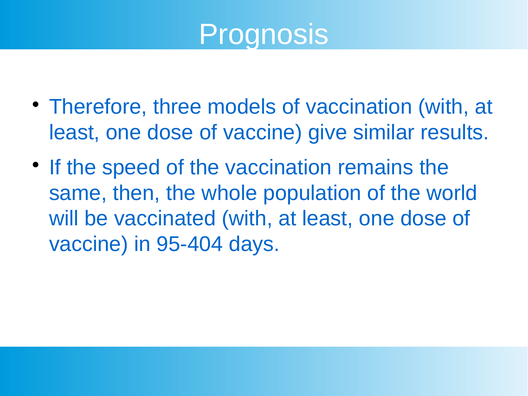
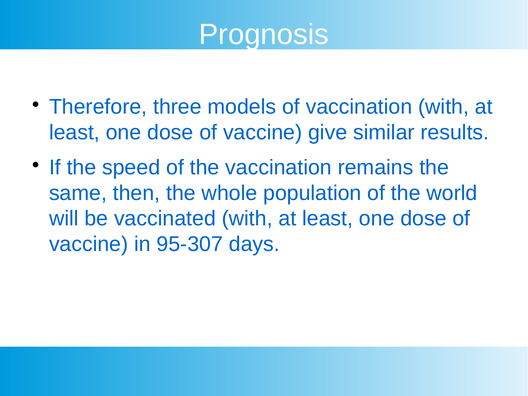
95-404: 95-404 -> 95-307
